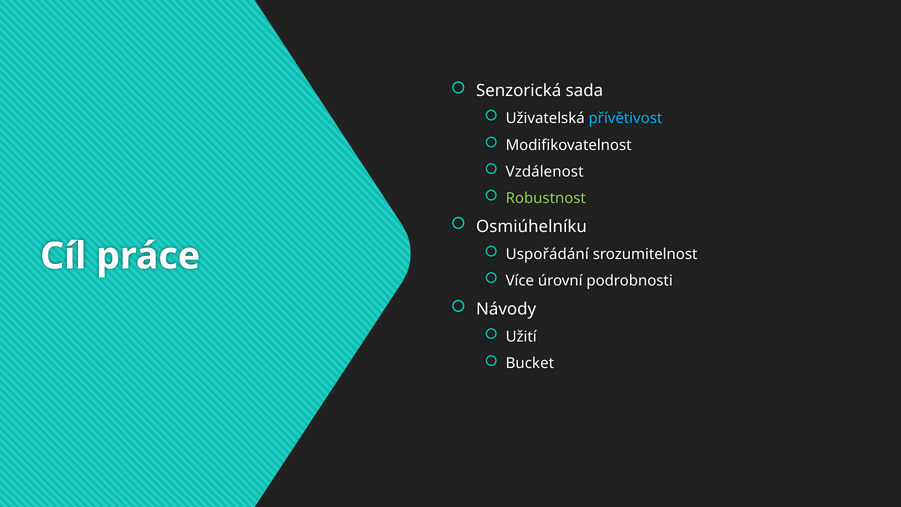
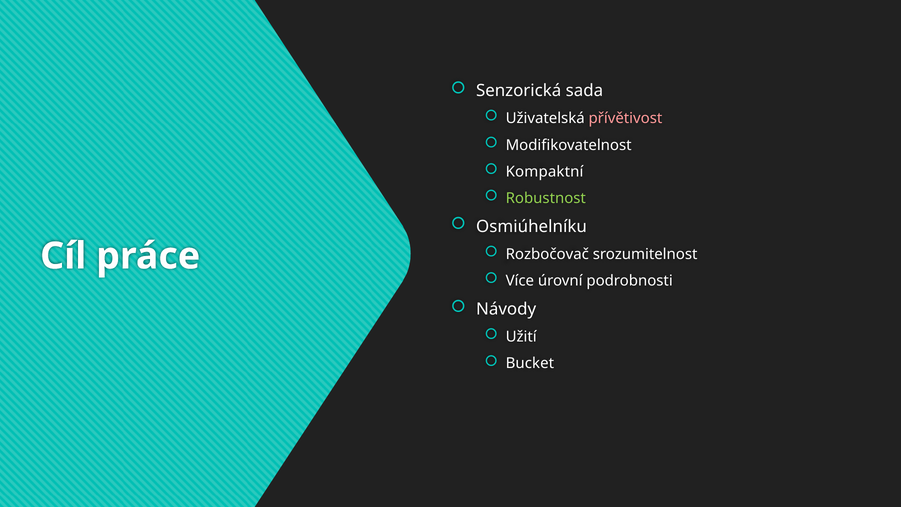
přívětivost colour: light blue -> pink
Vzdálenost: Vzdálenost -> Kompaktní
Uspořádání: Uspořádání -> Rozbočovač
